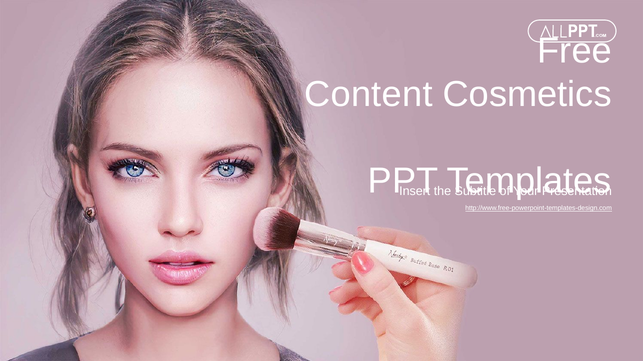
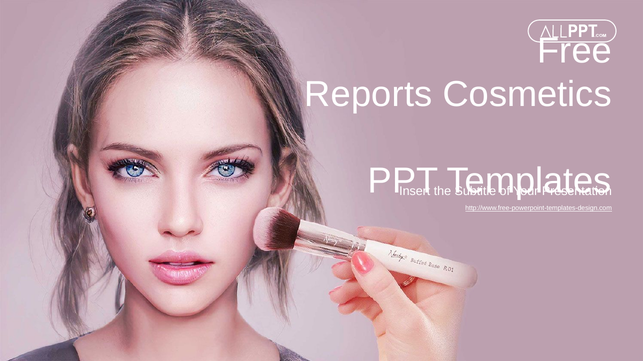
Content: Content -> Reports
